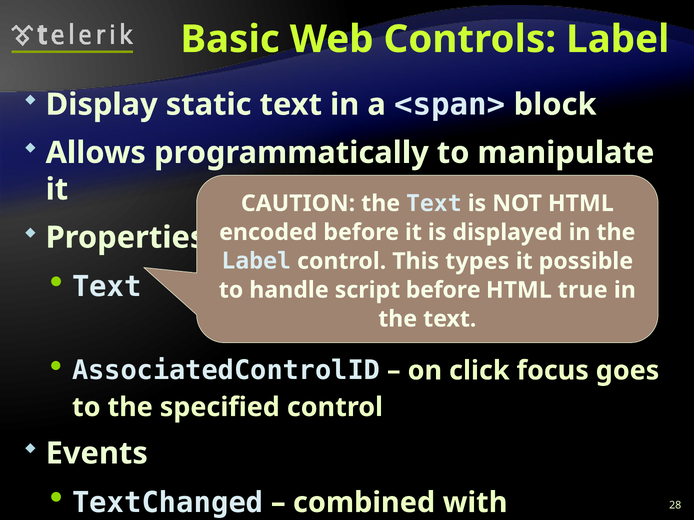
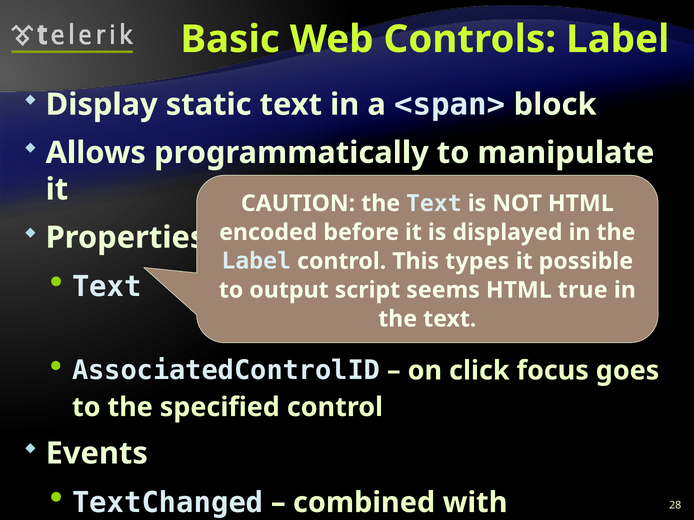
handle: handle -> output
script before: before -> seems
